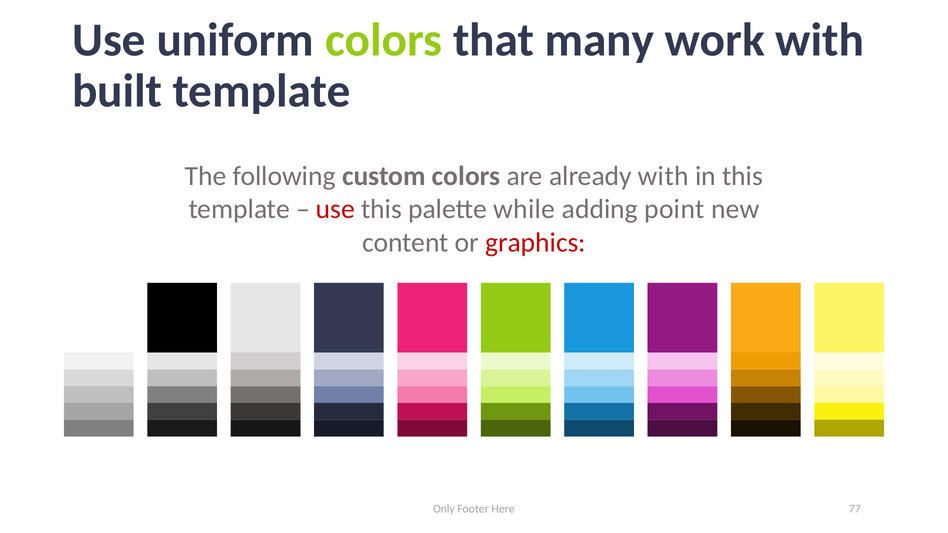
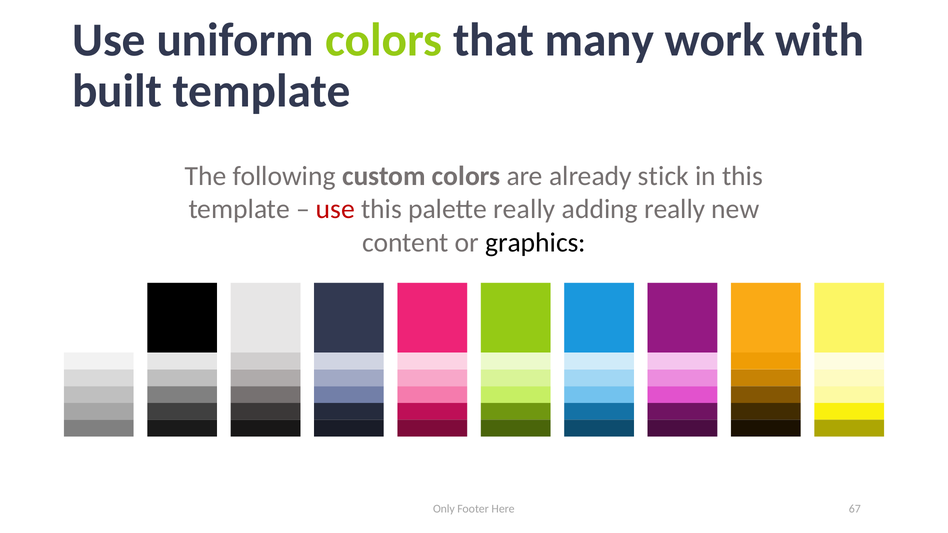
already with: with -> stick
palette while: while -> really
adding point: point -> really
graphics colour: red -> black
77: 77 -> 67
